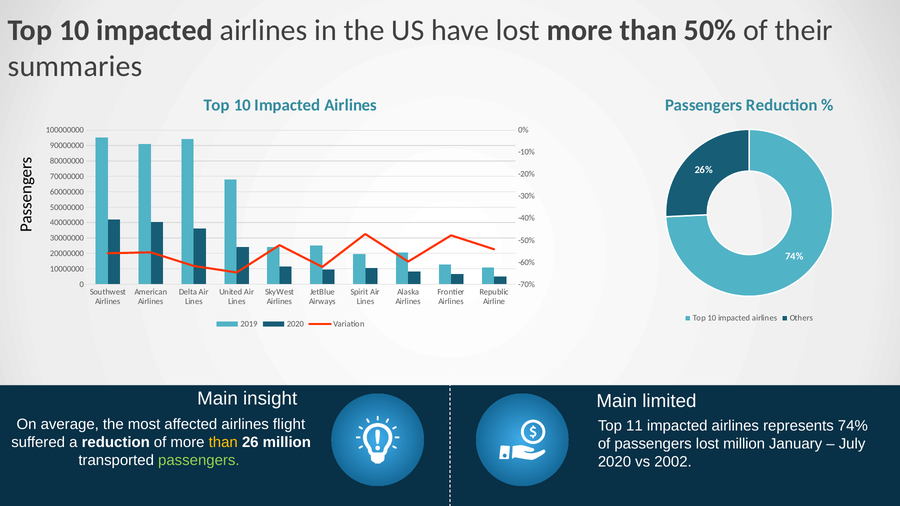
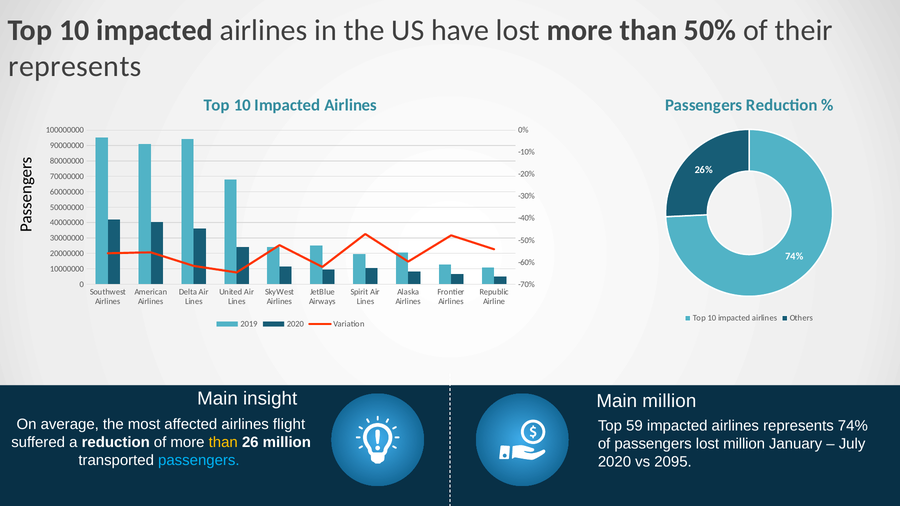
summaries at (75, 67): summaries -> represents
Main limited: limited -> million
11: 11 -> 59
passengers at (199, 461) colour: light green -> light blue
2002: 2002 -> 2095
